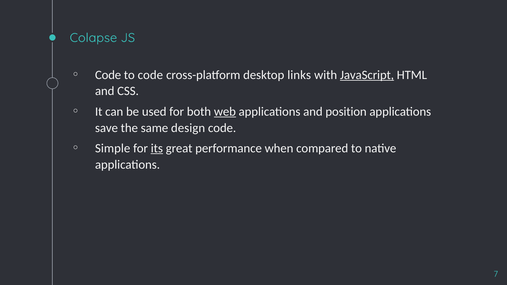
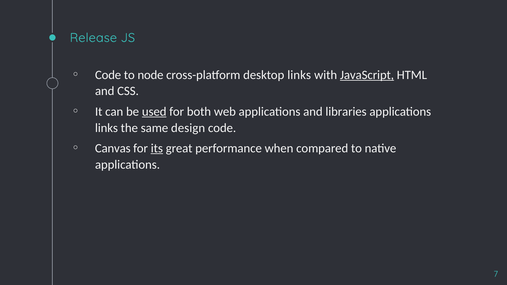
Colapse: Colapse -> Release
to code: code -> node
used underline: none -> present
web underline: present -> none
position: position -> libraries
save at (106, 128): save -> links
Simple: Simple -> Canvas
